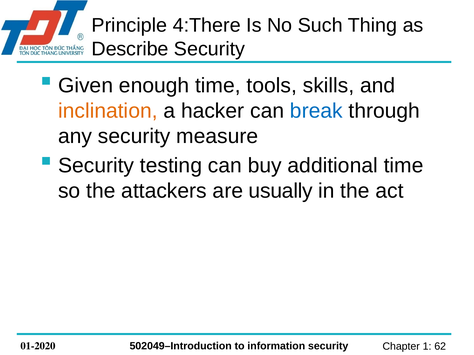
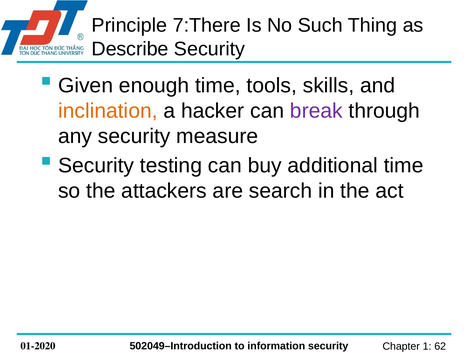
4:There: 4:There -> 7:There
break colour: blue -> purple
usually: usually -> search
